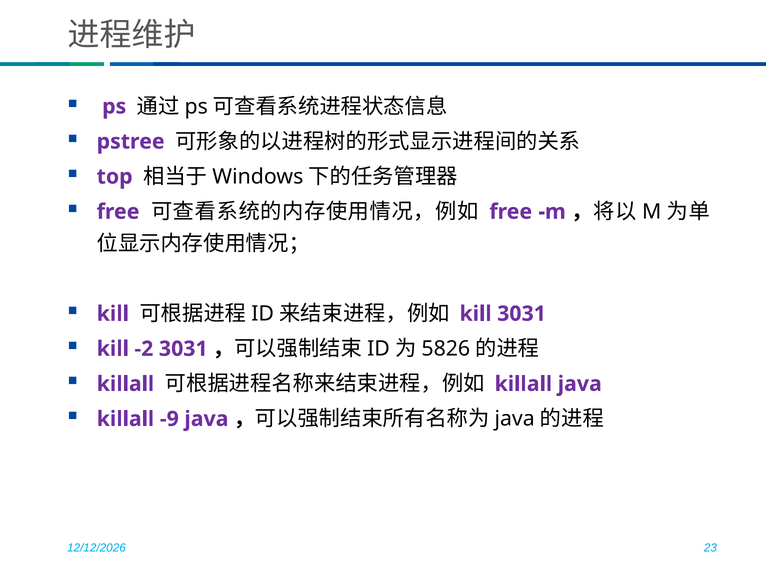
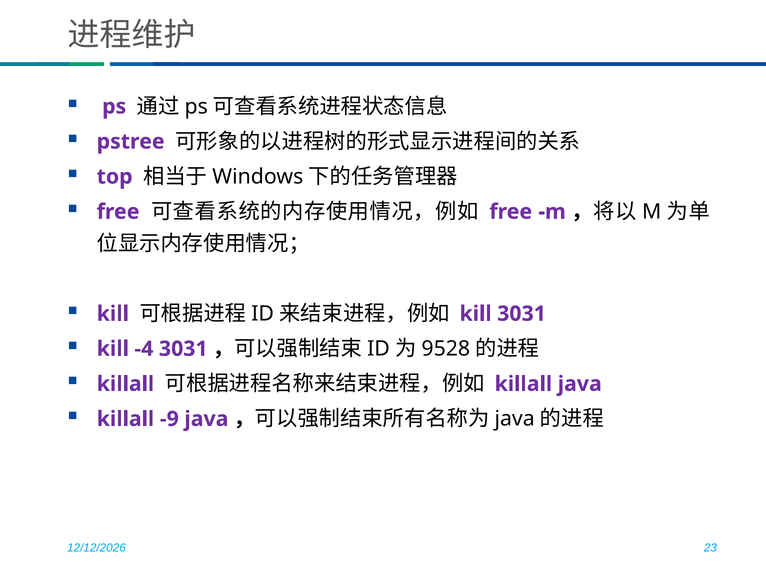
-2: -2 -> -4
5826: 5826 -> 9528
